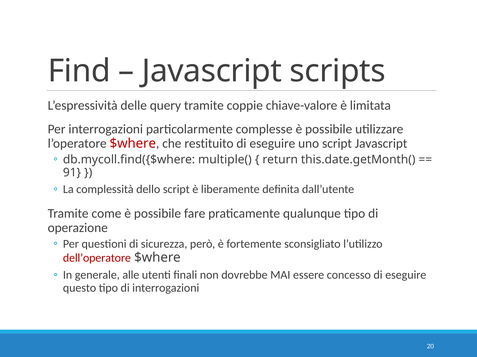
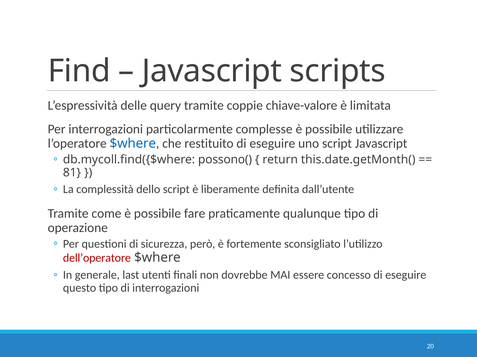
$where at (133, 144) colour: red -> blue
multiple(: multiple( -> possono(
91: 91 -> 81
alle: alle -> last
